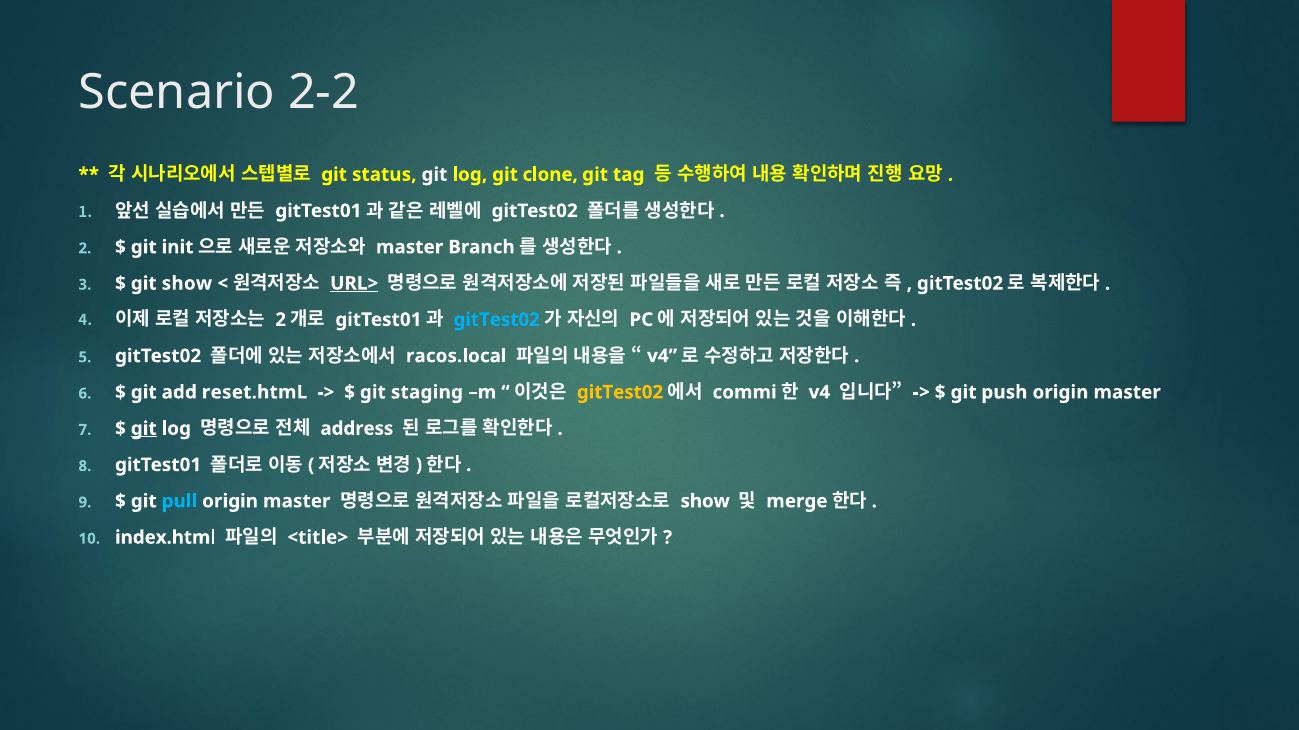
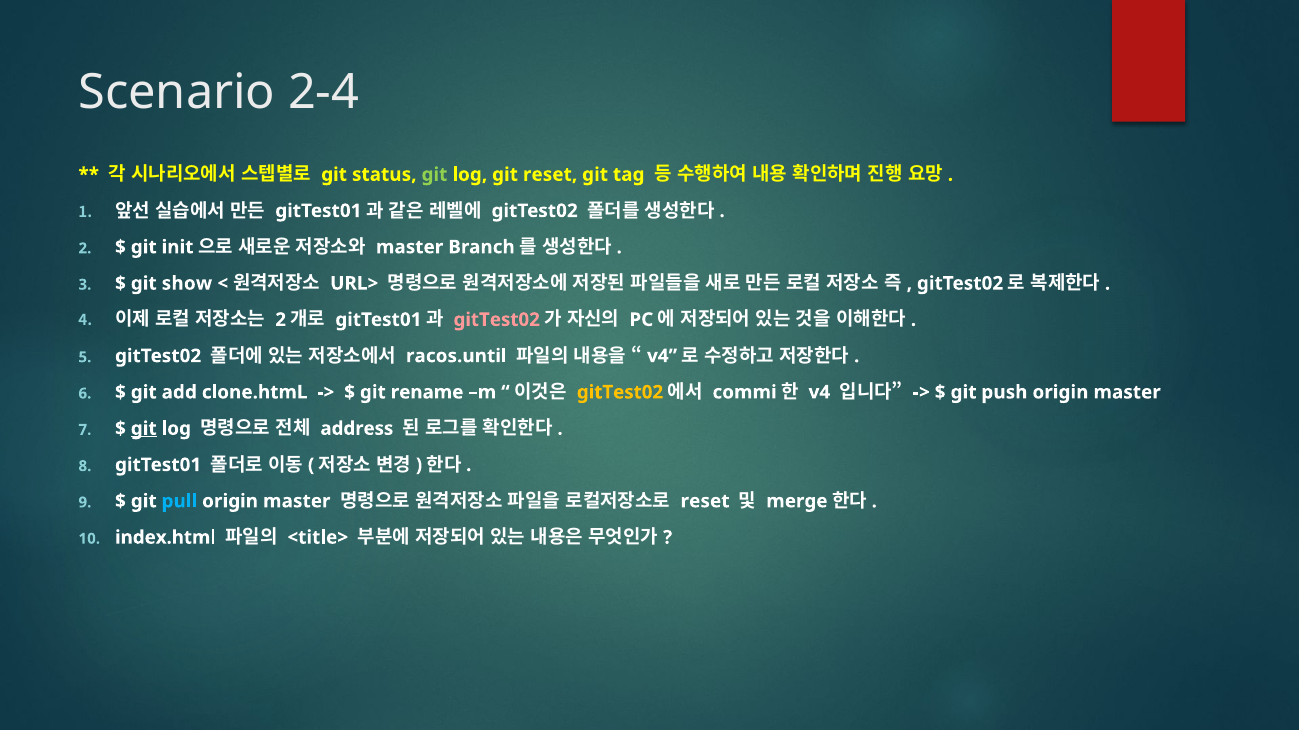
2-2: 2-2 -> 2-4
git at (434, 175) colour: white -> light green
git clone: clone -> reset
URL> underline: present -> none
gitTest02 at (497, 320) colour: light blue -> pink
racos.local: racos.local -> racos.until
reset.htmL: reset.htmL -> clone.htmL
staging: staging -> rename
show at (705, 502): show -> reset
